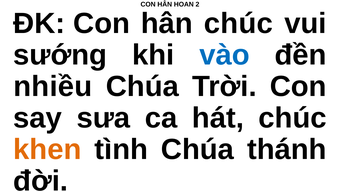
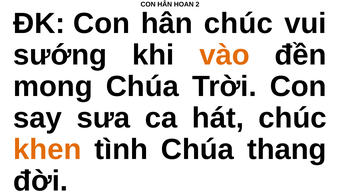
vào colour: blue -> orange
nhiều: nhiều -> mong
thánh: thánh -> thang
